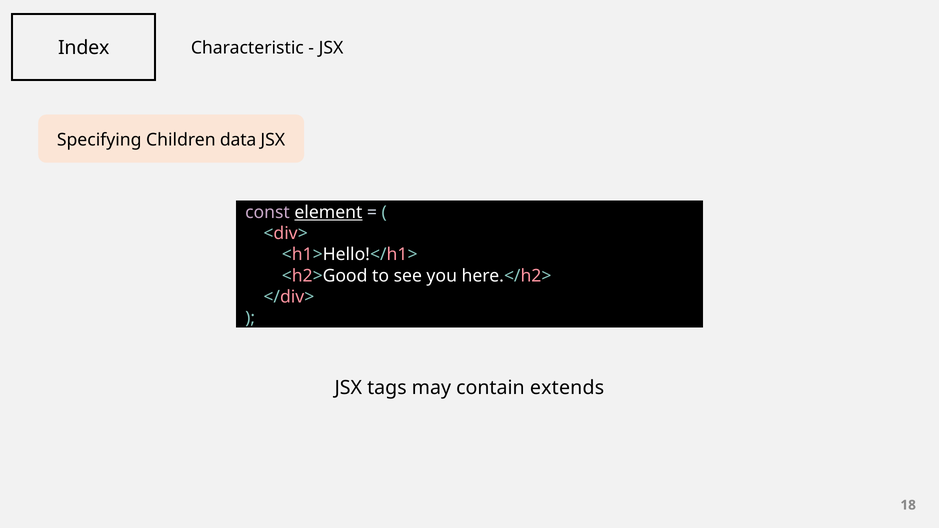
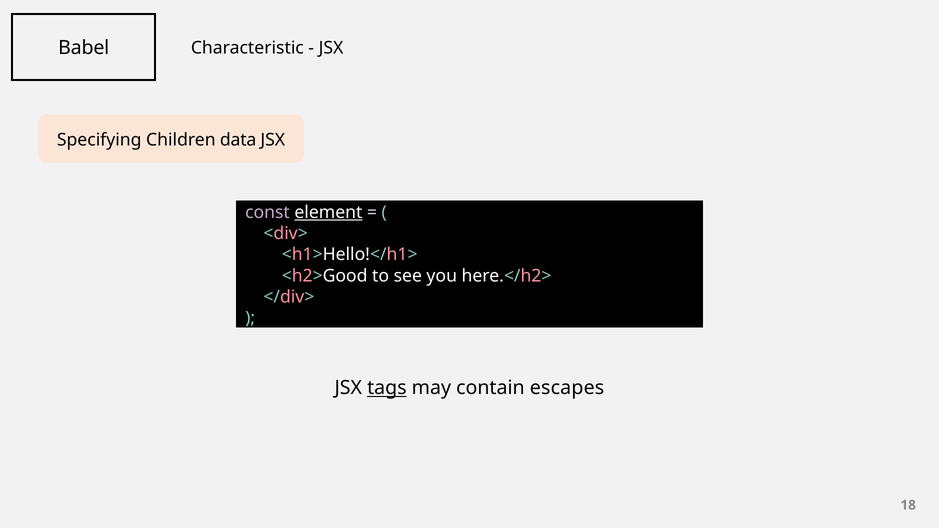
Index: Index -> Babel
tags underline: none -> present
extends: extends -> escapes
